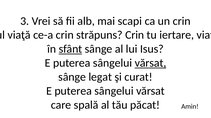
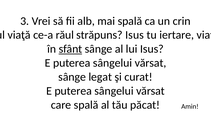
mai scapi: scapi -> spală
ce-a crin: crin -> răul
străpuns Crin: Crin -> Isus
vărsat at (150, 63) underline: present -> none
